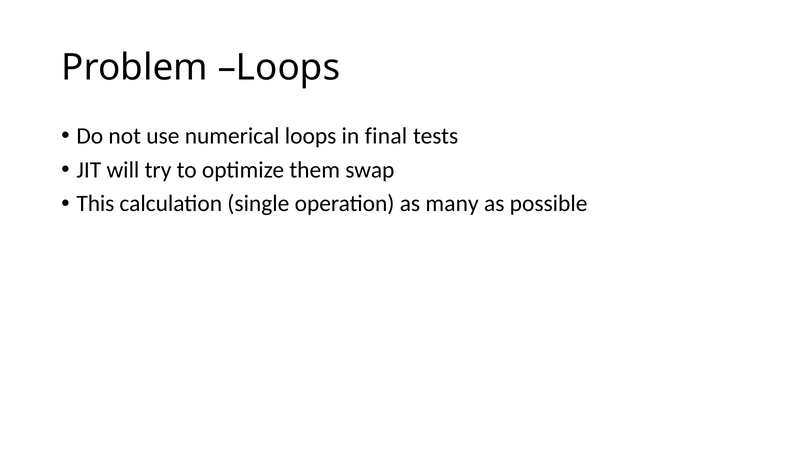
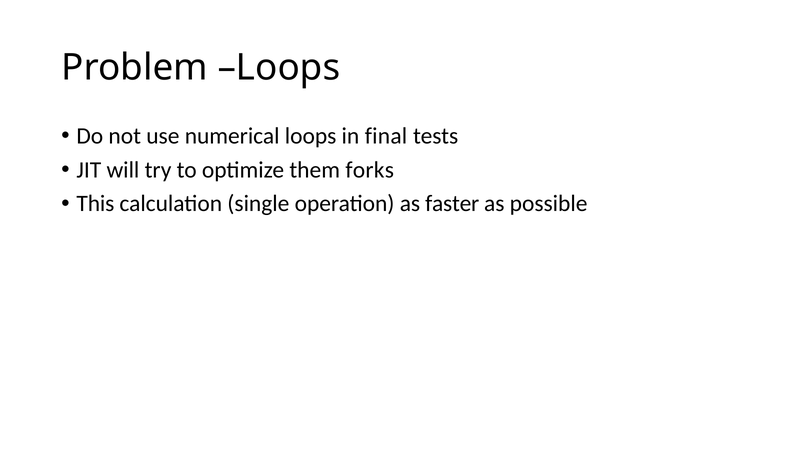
swap: swap -> forks
many: many -> faster
